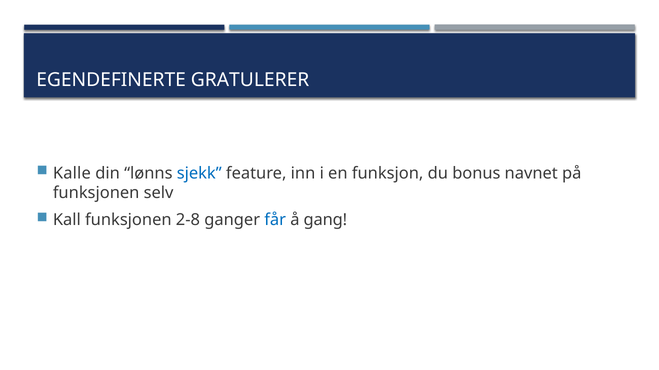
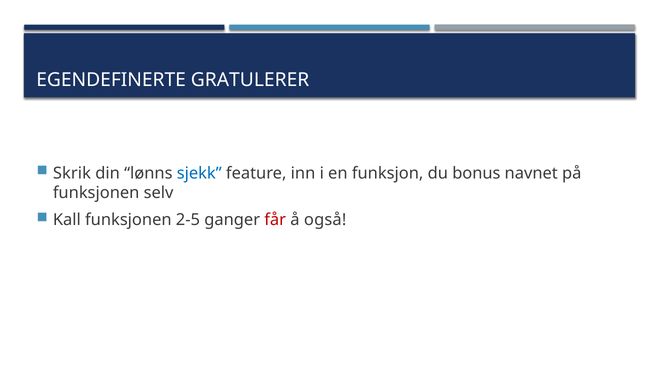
Kalle: Kalle -> Skrik
2-8: 2-8 -> 2-5
får colour: blue -> red
gang: gang -> også
